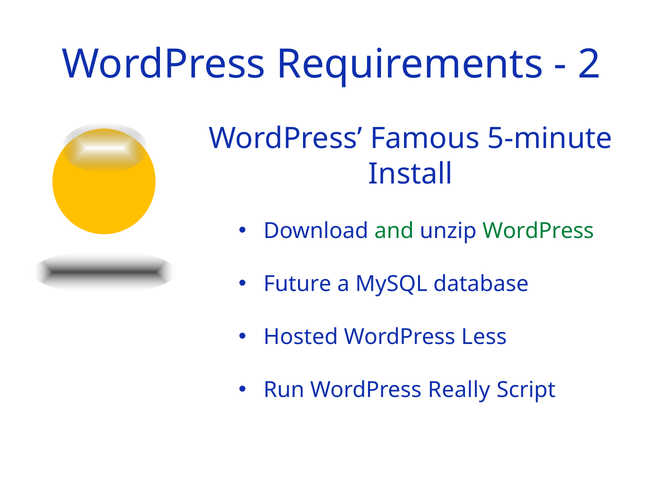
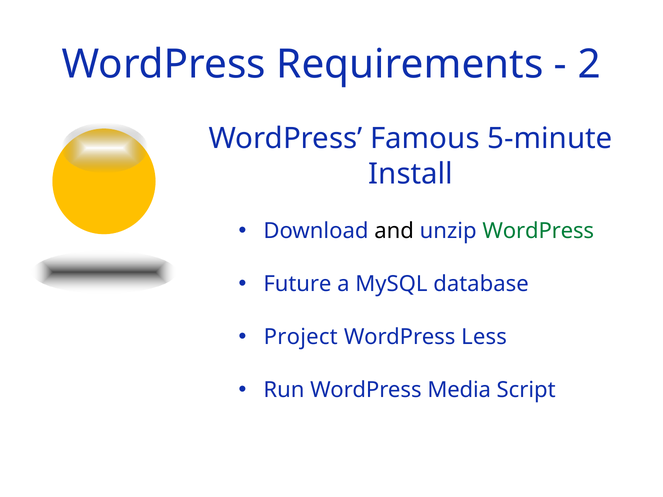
and colour: green -> black
Hosted: Hosted -> Project
Really: Really -> Media
